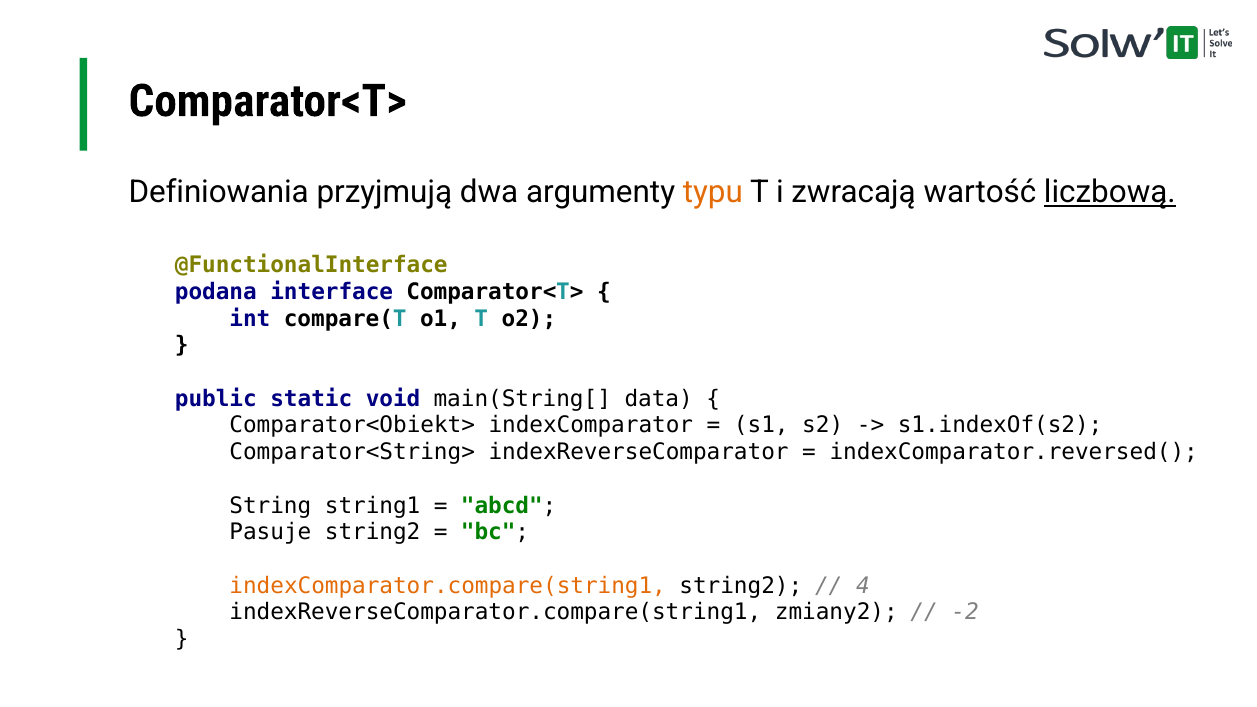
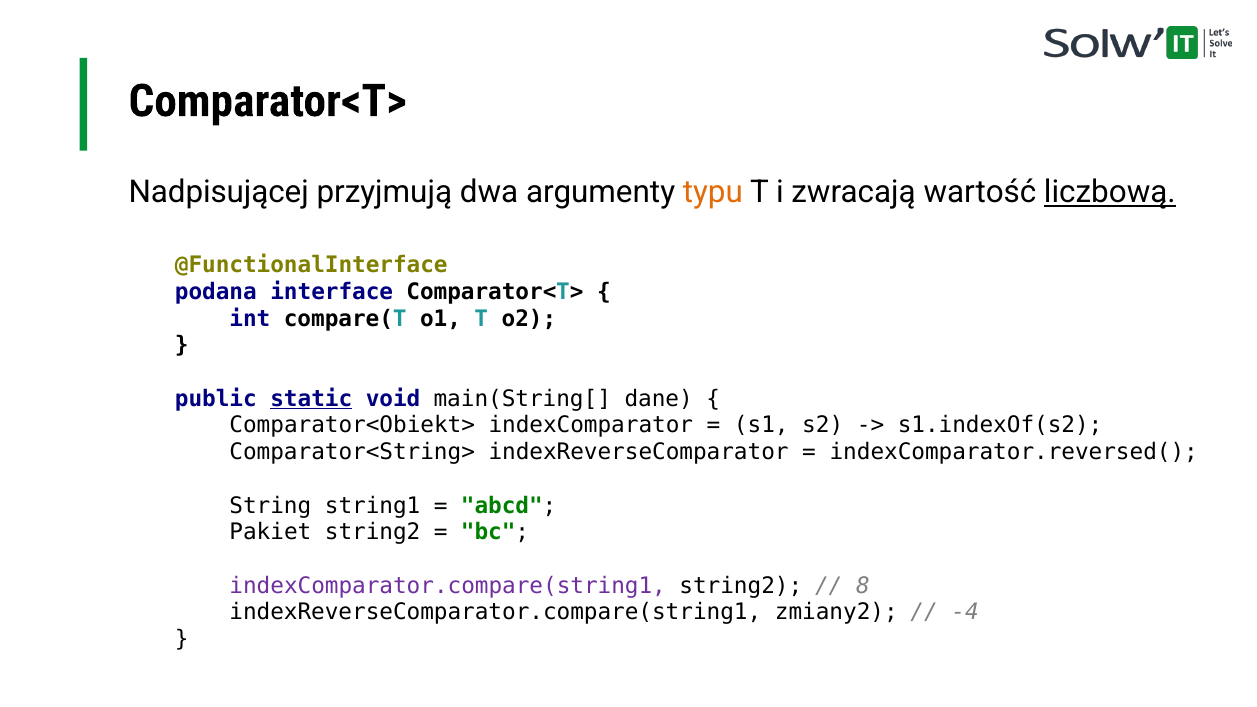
Definiowania: Definiowania -> Nadpisującej
static underline: none -> present
data: data -> dane
Pasuje: Pasuje -> Pakiet
indexComparator.compare(string1 colour: orange -> purple
4: 4 -> 8
-2: -2 -> -4
